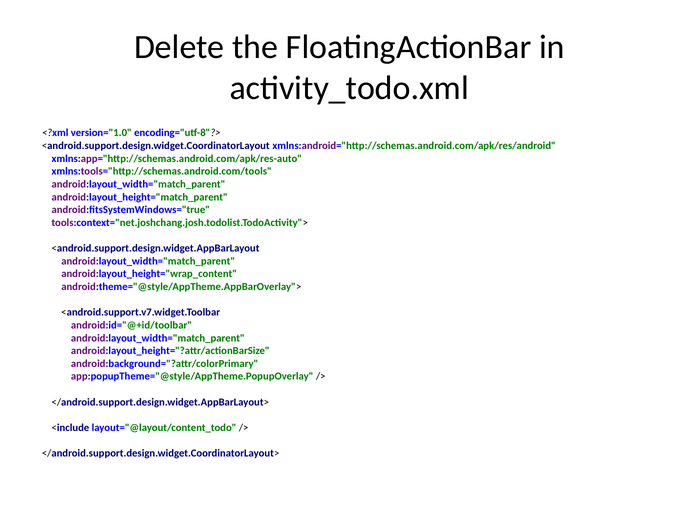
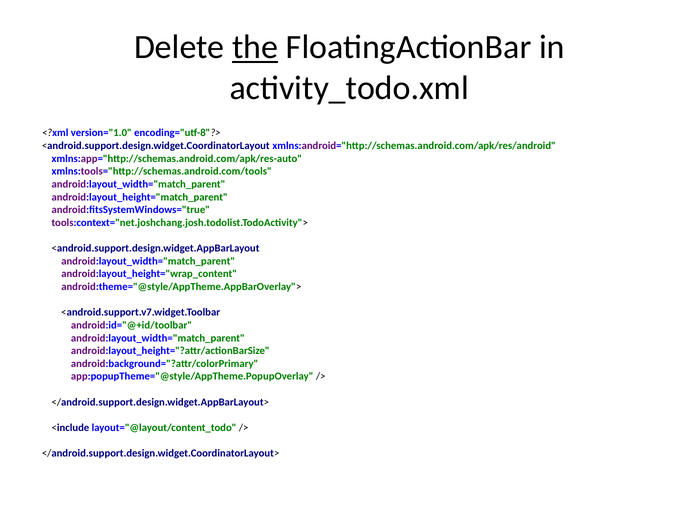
the underline: none -> present
